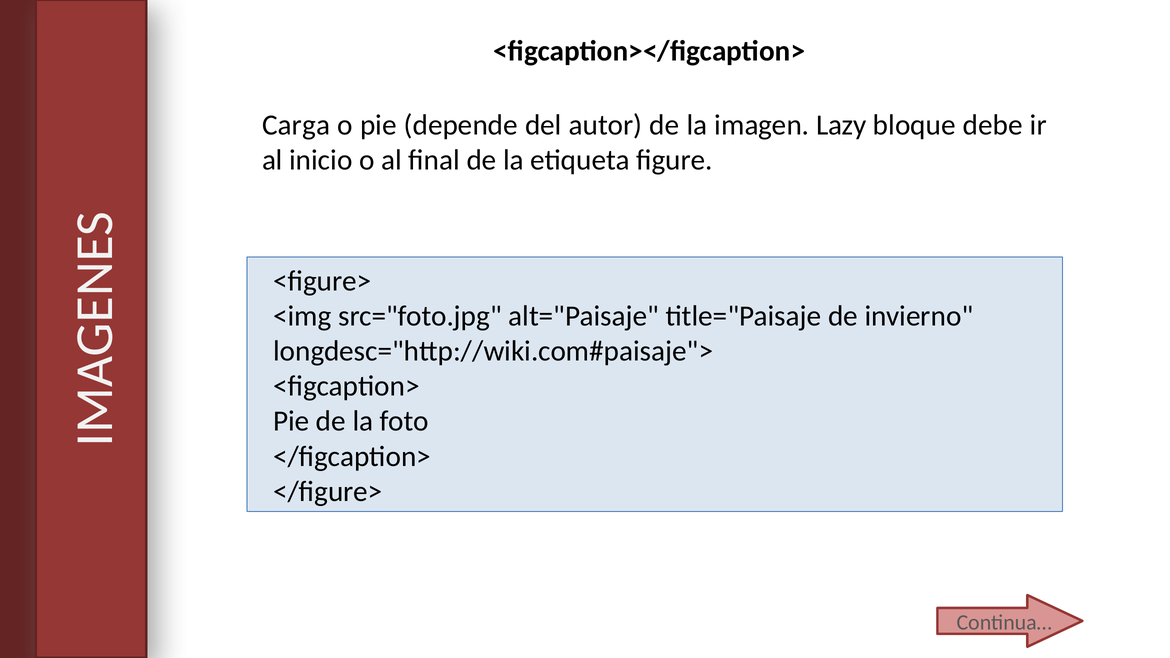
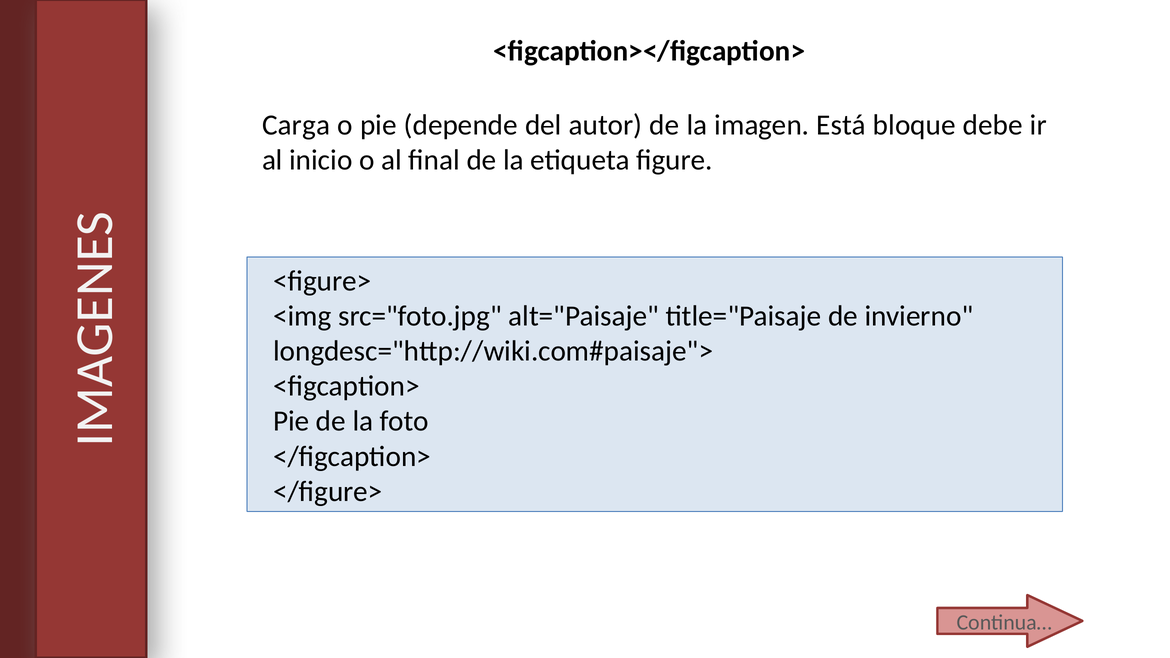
Lazy: Lazy -> Está
